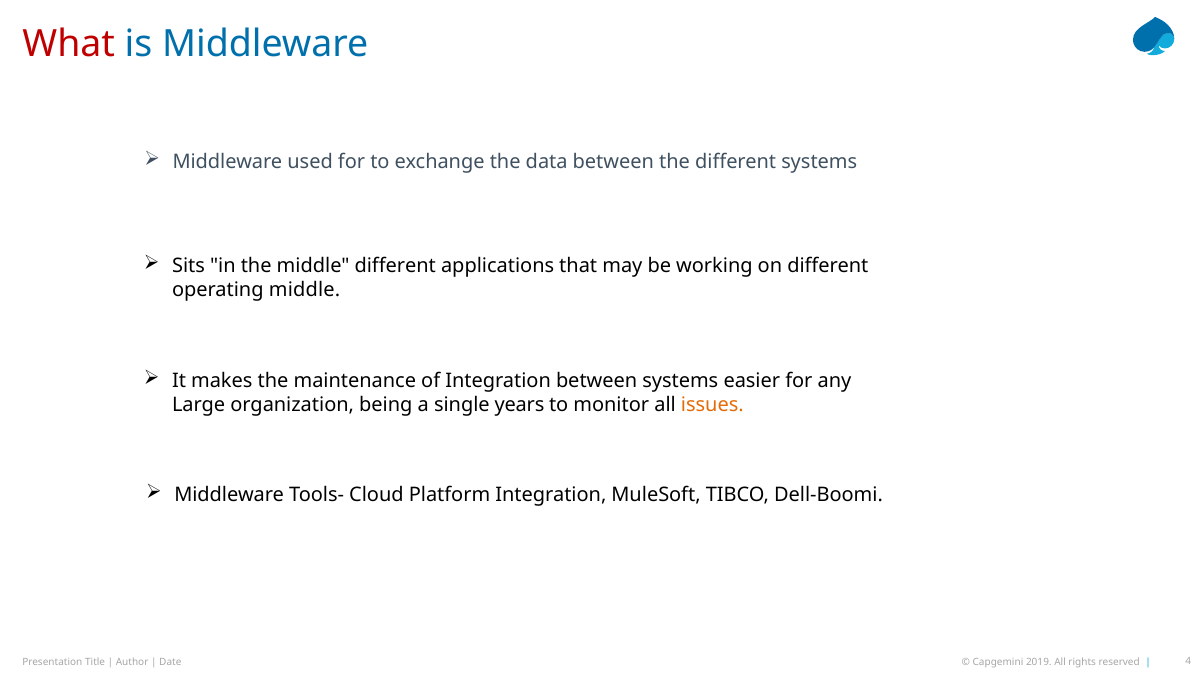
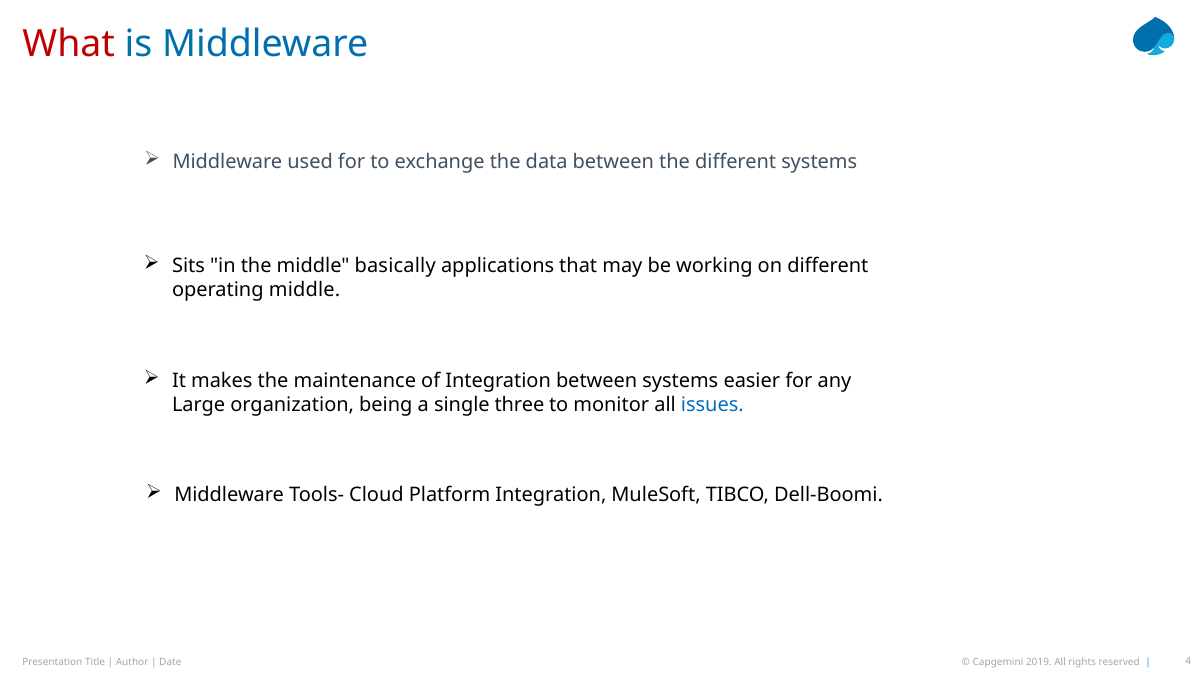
middle different: different -> basically
years: years -> three
issues colour: orange -> blue
